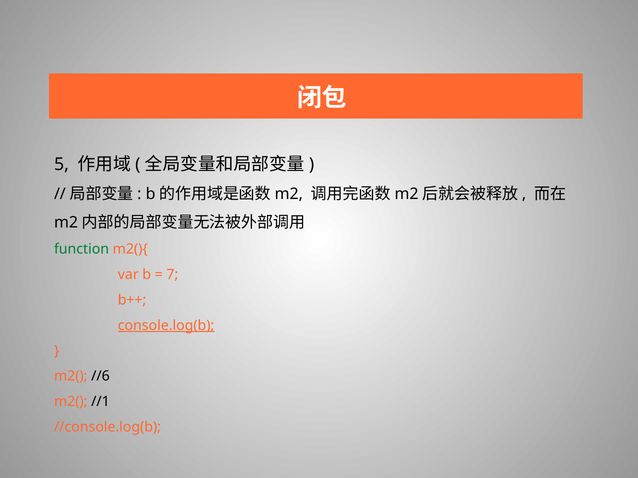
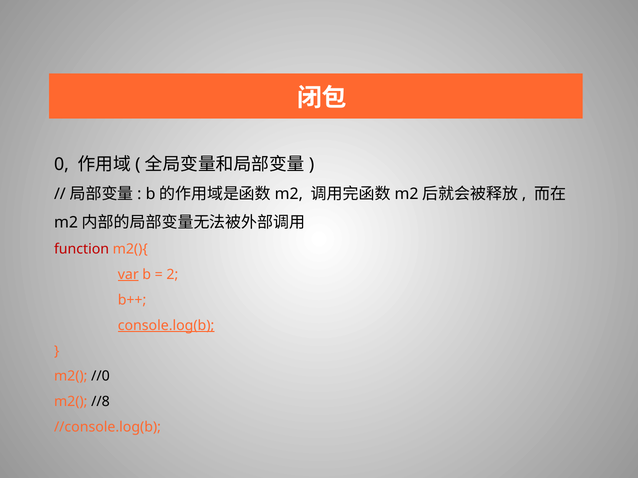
5: 5 -> 0
function colour: green -> red
var underline: none -> present
7: 7 -> 2
//6: //6 -> //0
//1: //1 -> //8
